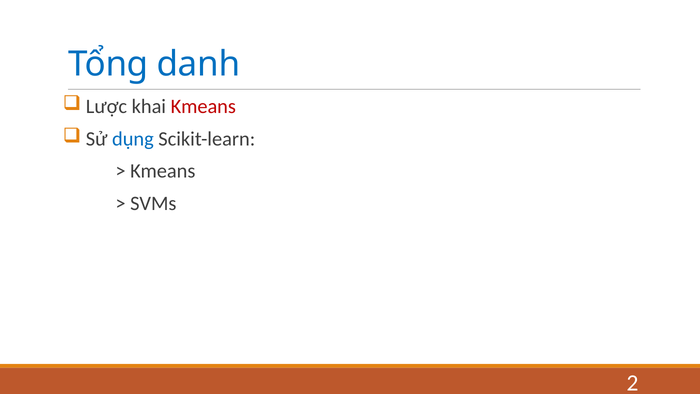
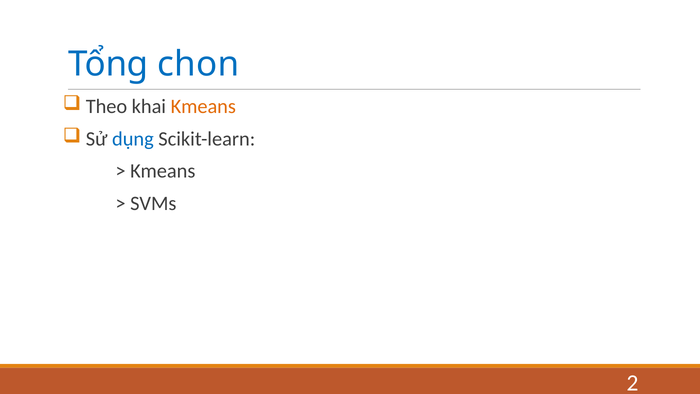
danh: danh -> chọn
Lược: Lược -> Theo
Kmeans at (203, 107) colour: red -> orange
